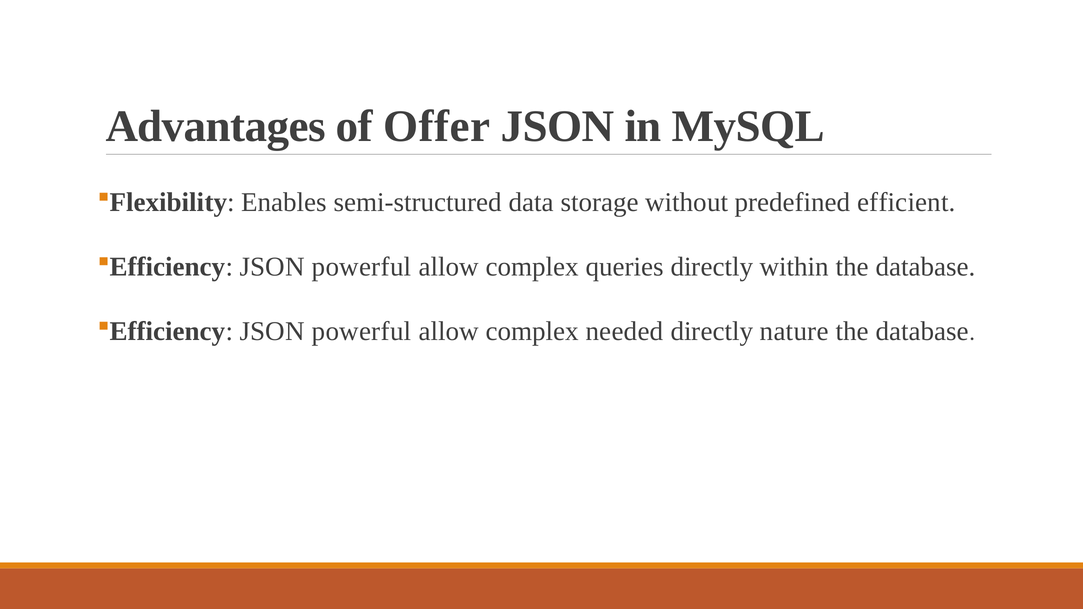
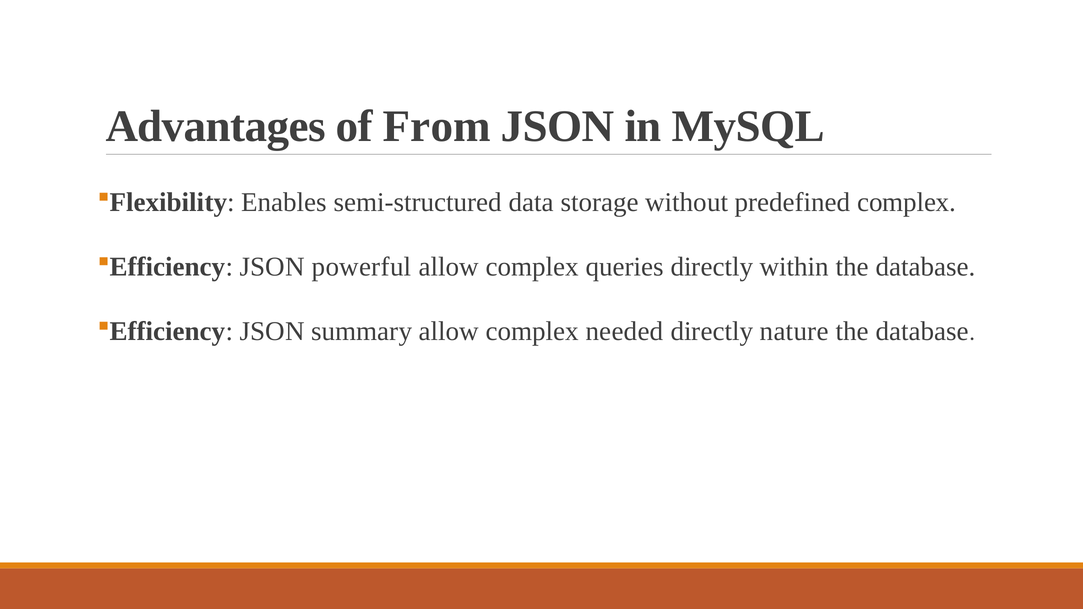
Offer: Offer -> From
predefined efficient: efficient -> complex
powerful at (362, 331): powerful -> summary
